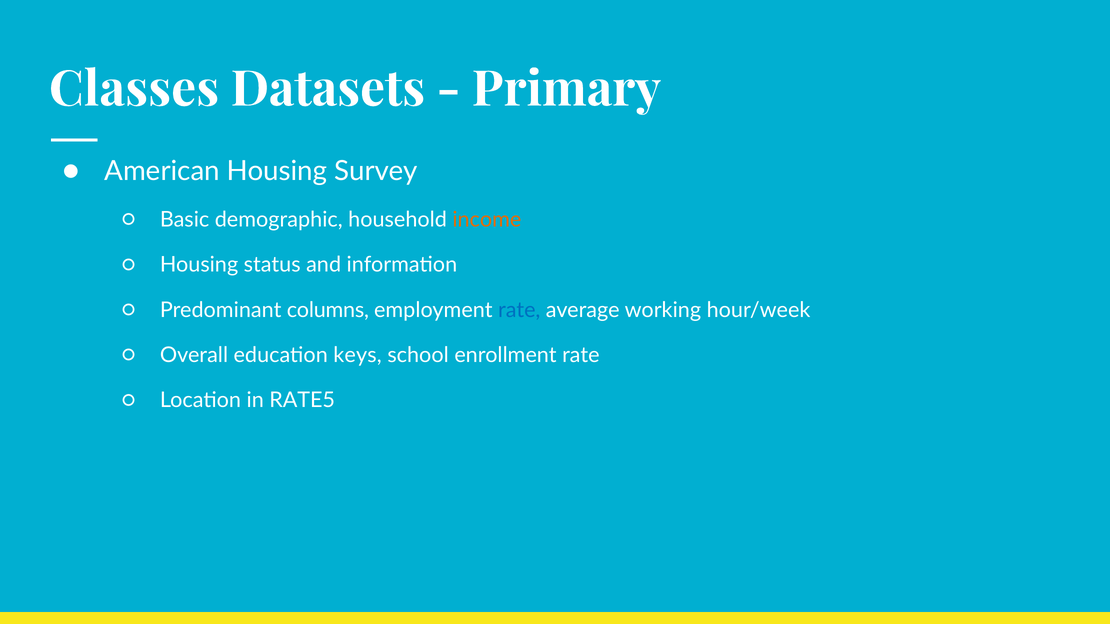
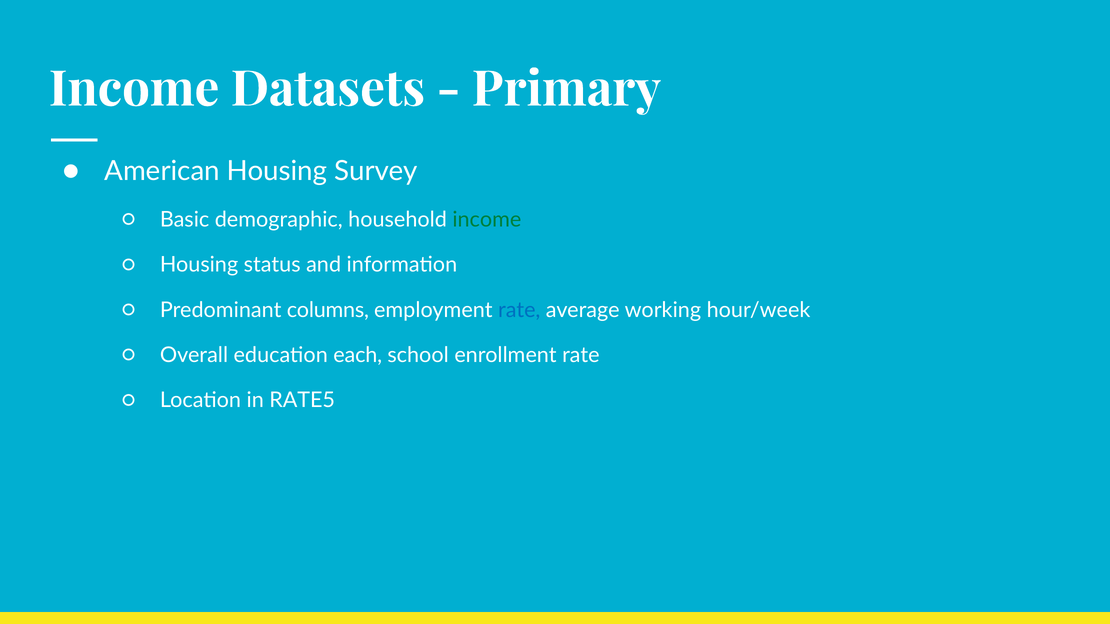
Classes at (134, 89): Classes -> Income
income at (487, 220) colour: orange -> green
keys: keys -> each
